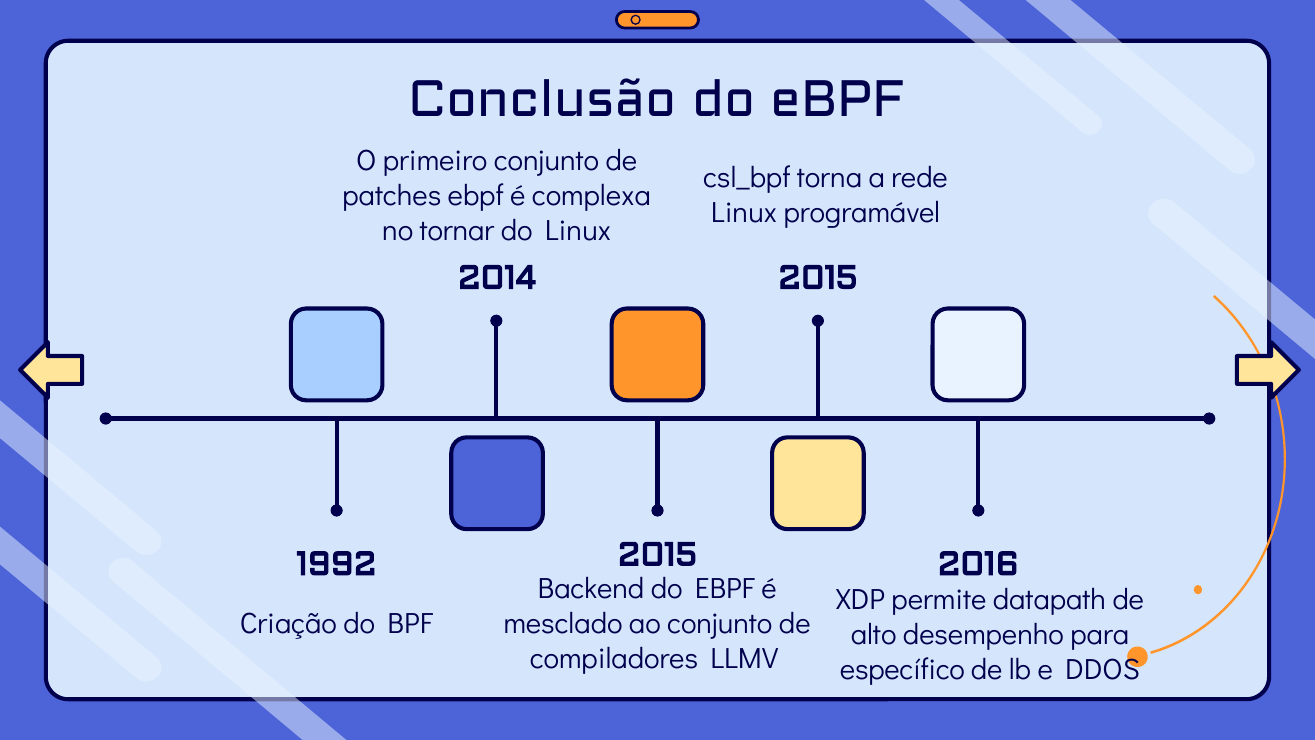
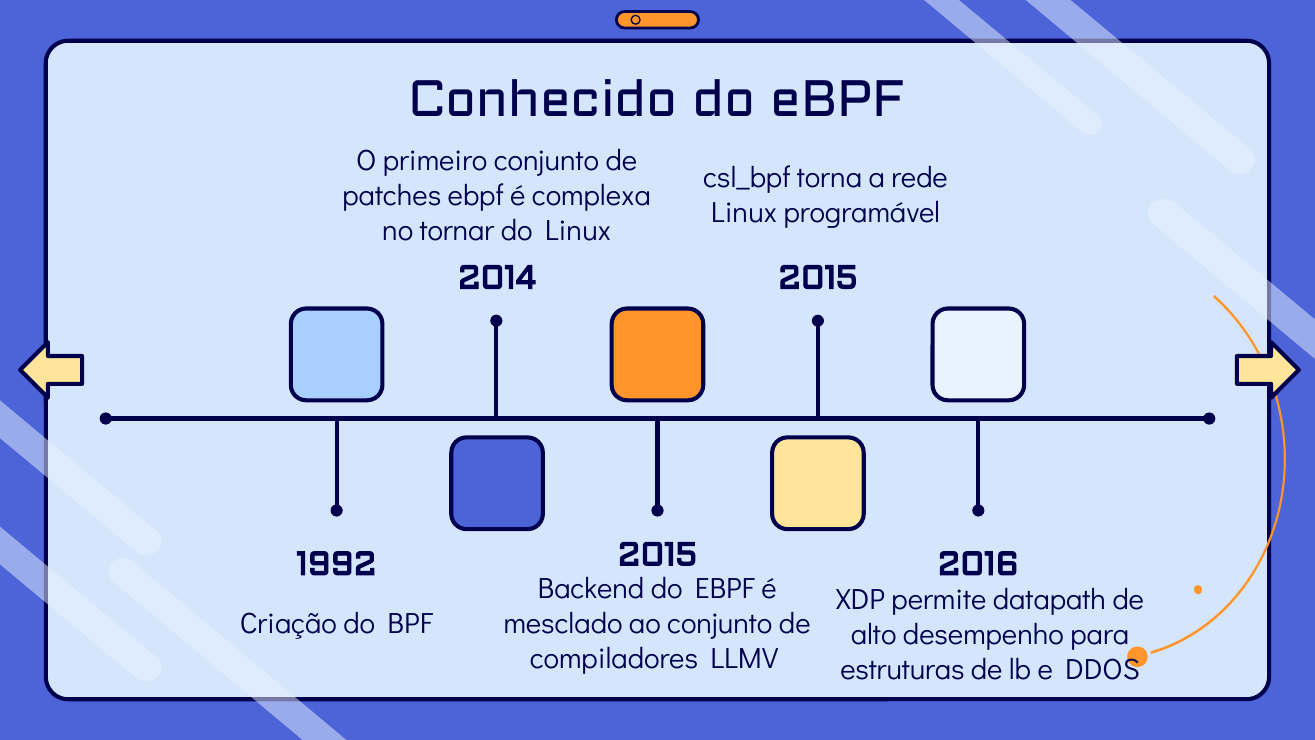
Conclusão: Conclusão -> Conhecido
específico: específico -> estruturas
